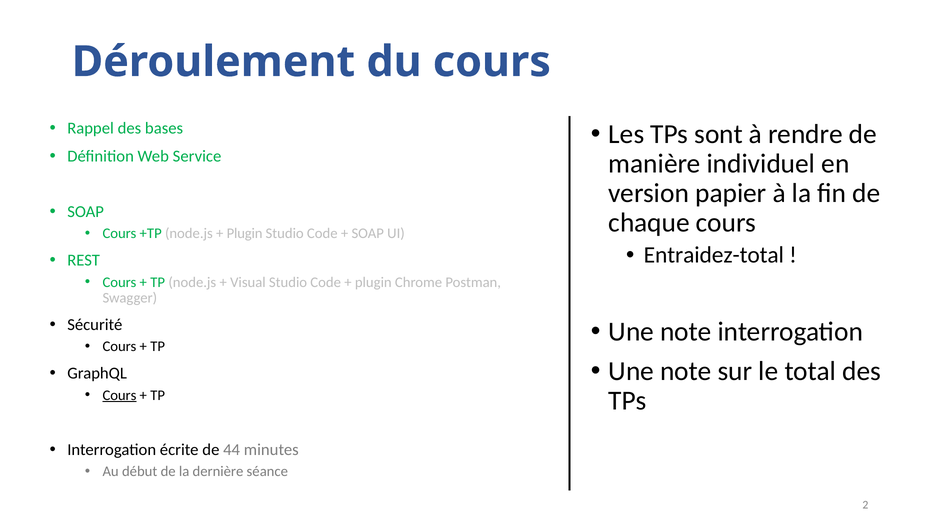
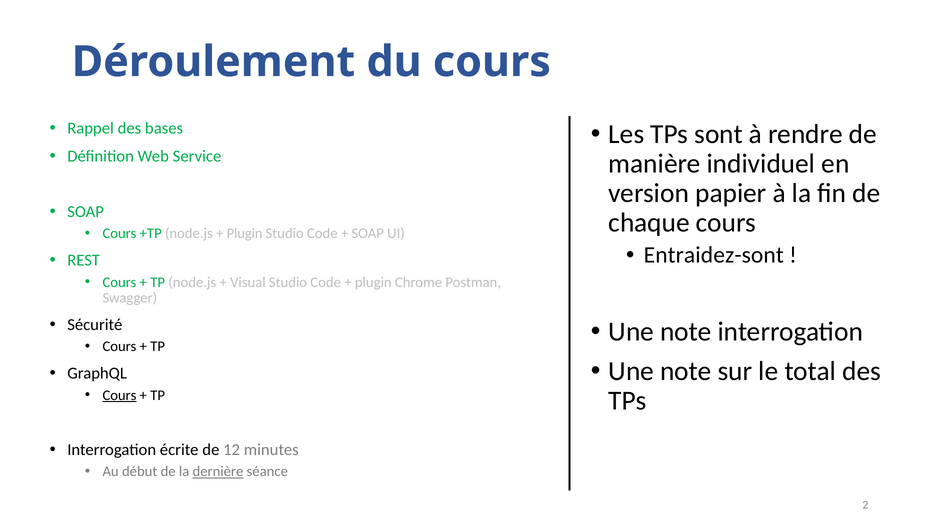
Entraidez-total: Entraidez-total -> Entraidez-sont
44: 44 -> 12
dernière underline: none -> present
